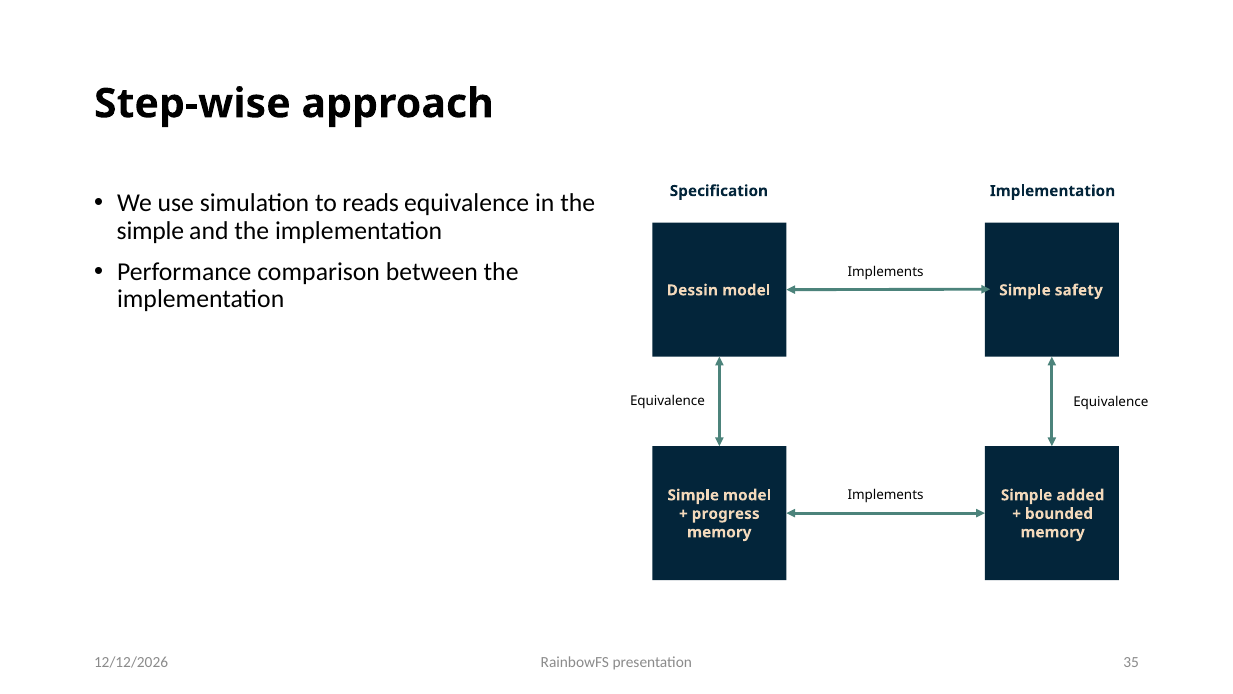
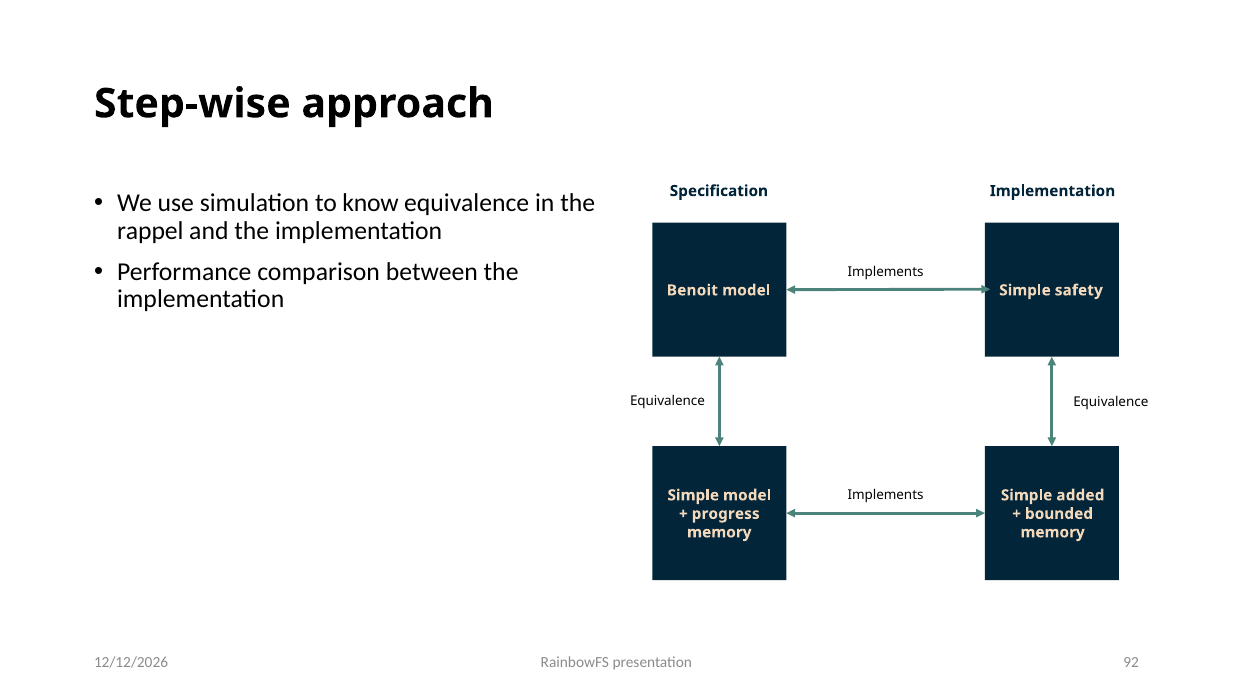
reads: reads -> know
simple at (150, 231): simple -> rappel
Dessin: Dessin -> Benoit
35: 35 -> 92
